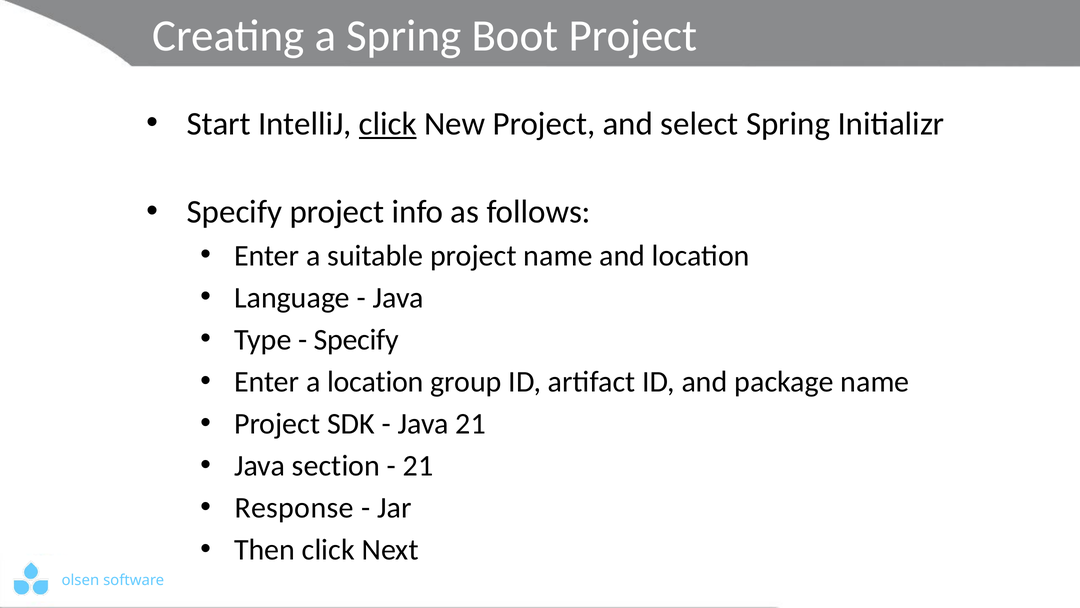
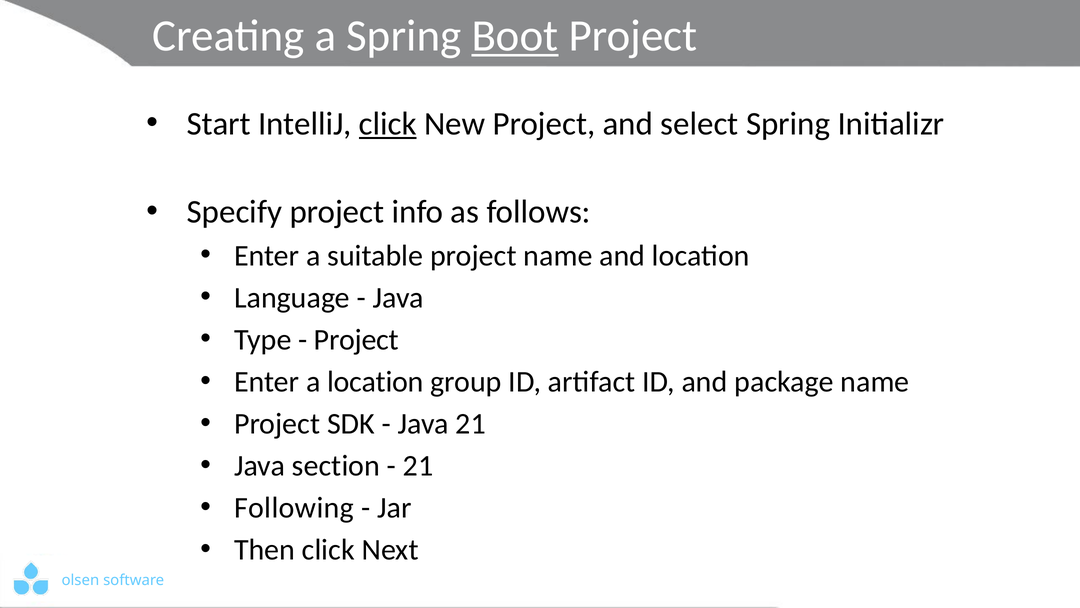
Boot underline: none -> present
Specify at (356, 340): Specify -> Project
Response: Response -> Following
